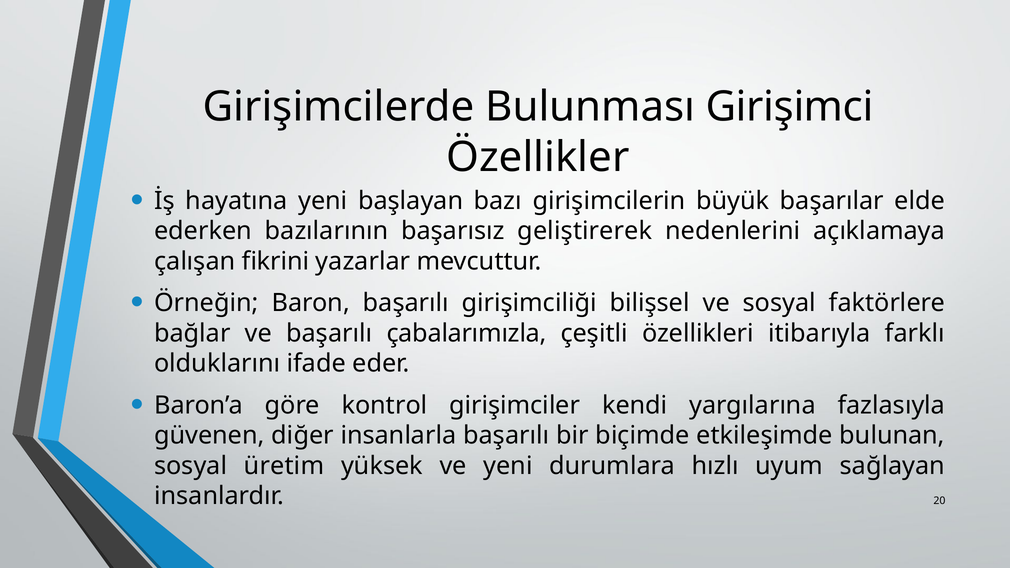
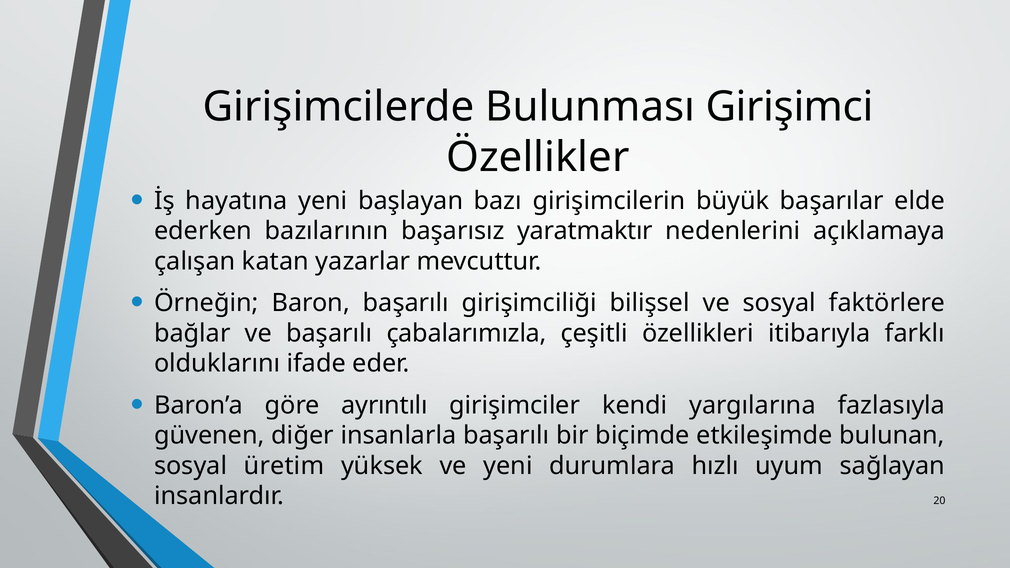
geliştirerek: geliştirerek -> yaratmaktır
fikrini: fikrini -> katan
kontrol: kontrol -> ayrıntılı
